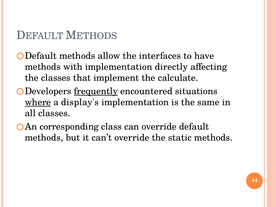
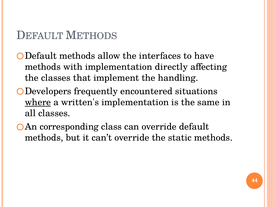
calculate: calculate -> handling
frequently underline: present -> none
display's: display's -> written's
